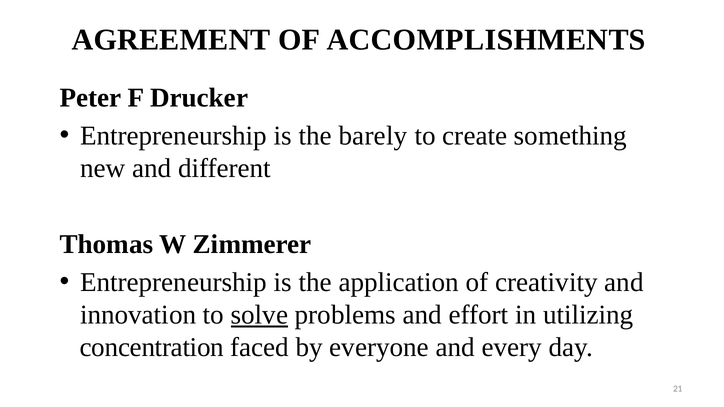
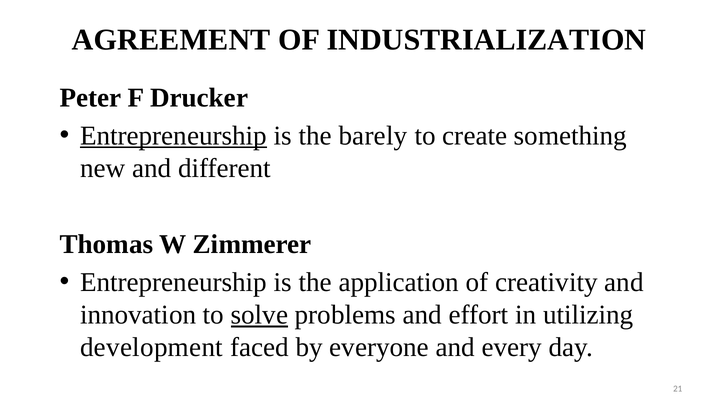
ACCOMPLISHMENTS: ACCOMPLISHMENTS -> INDUSTRIALIZATION
Entrepreneurship at (173, 136) underline: none -> present
concentration: concentration -> development
